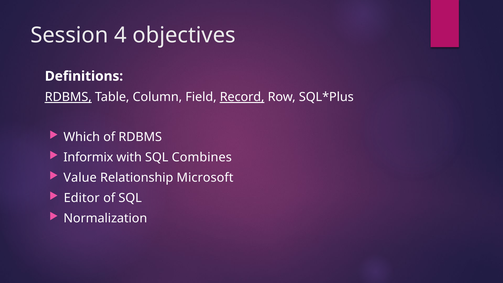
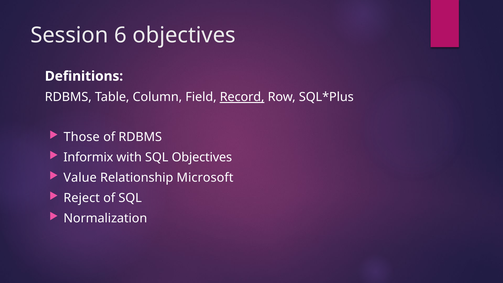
4: 4 -> 6
RDBMS at (68, 97) underline: present -> none
Which: Which -> Those
SQL Combines: Combines -> Objectives
Editor: Editor -> Reject
